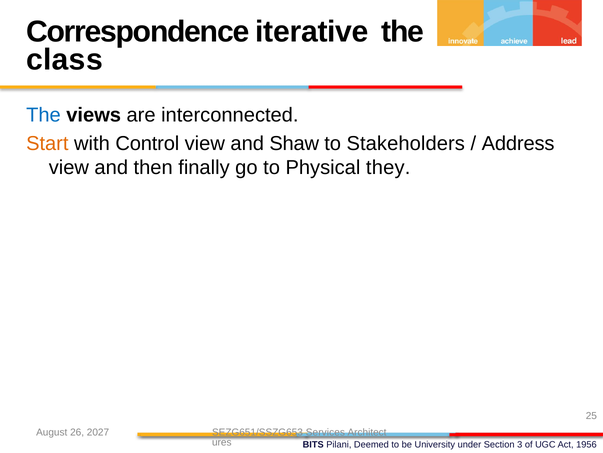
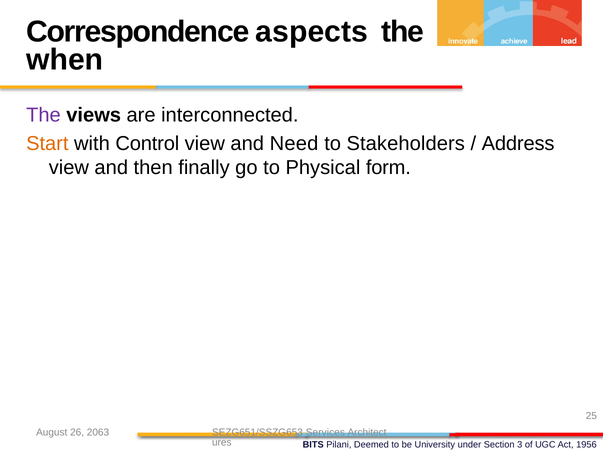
iterative: iterative -> aspects
class: class -> when
The at (43, 115) colour: blue -> purple
Shaw: Shaw -> Need
they: they -> form
2027: 2027 -> 2063
